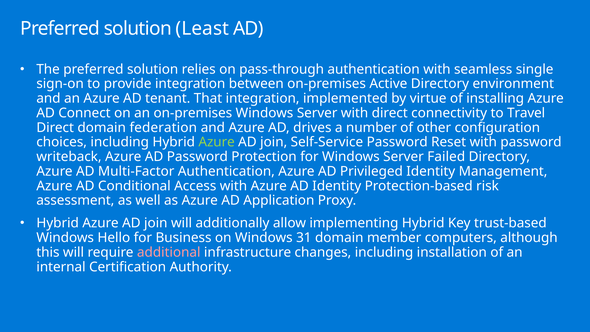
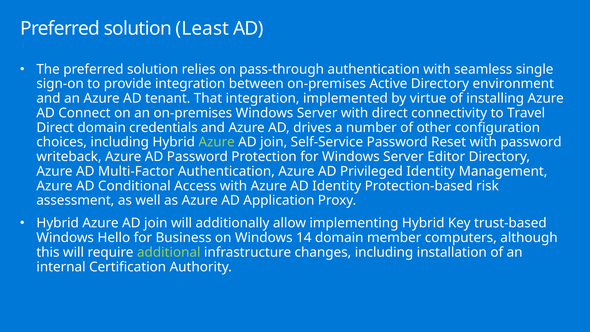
federation: federation -> credentials
Failed: Failed -> Editor
31: 31 -> 14
additional colour: pink -> light green
